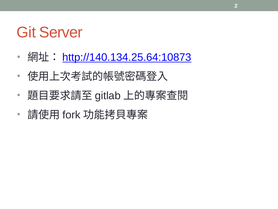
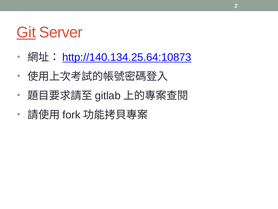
Git underline: none -> present
